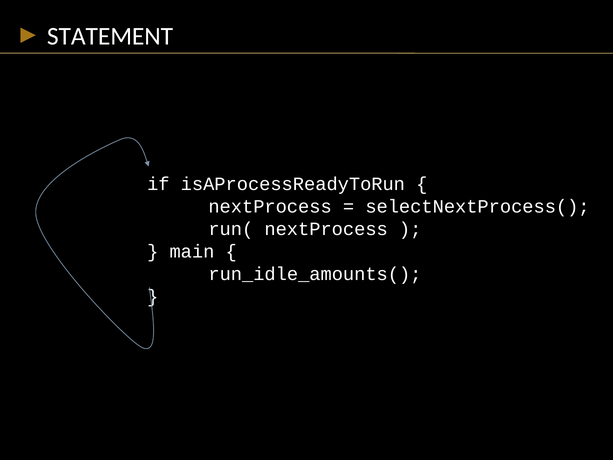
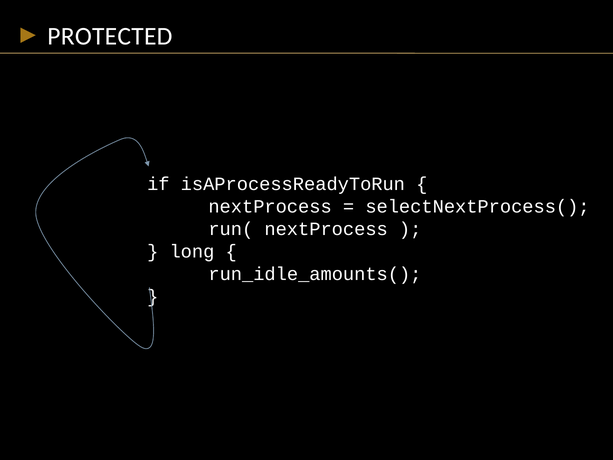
STATEMENT: STATEMENT -> PROTECTED
main: main -> long
